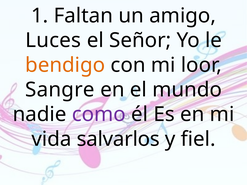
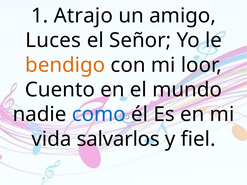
Faltan: Faltan -> Atrajo
Sangre: Sangre -> Cuento
como colour: purple -> blue
